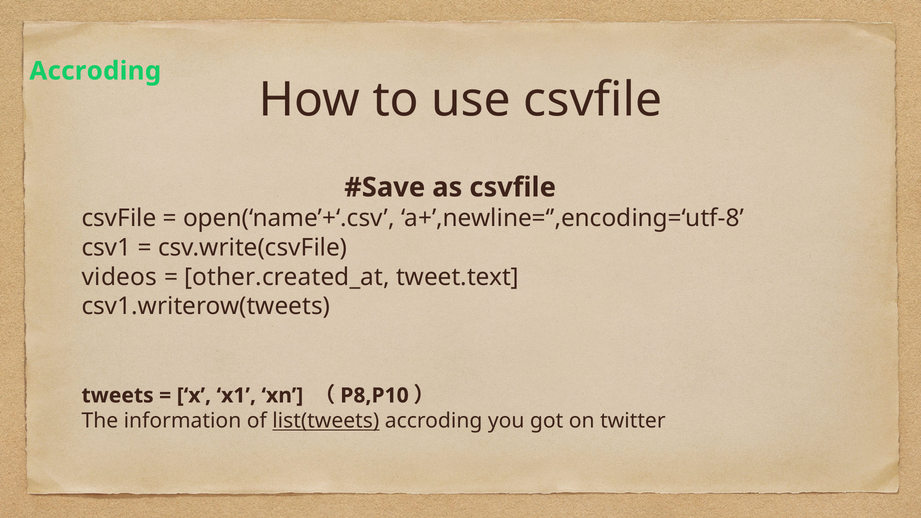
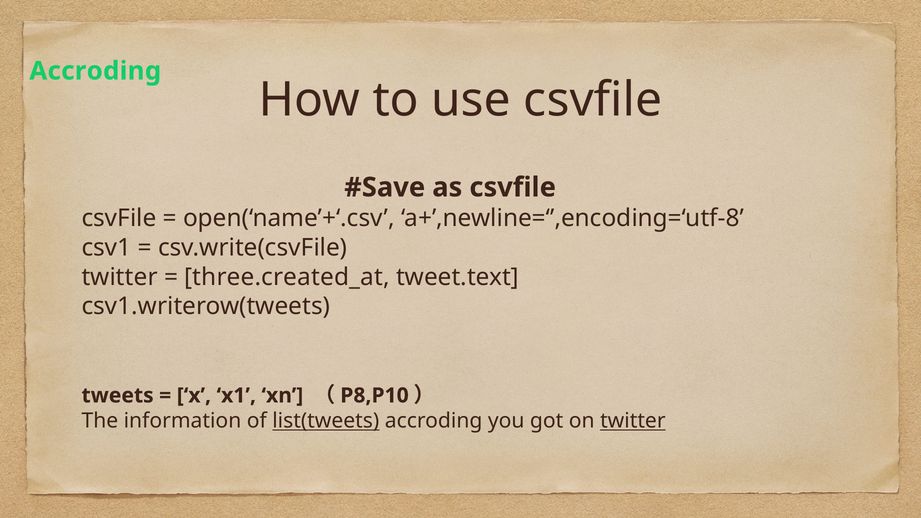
videos at (119, 277): videos -> twitter
other.created_at: other.created_at -> three.created_at
twitter at (633, 421) underline: none -> present
